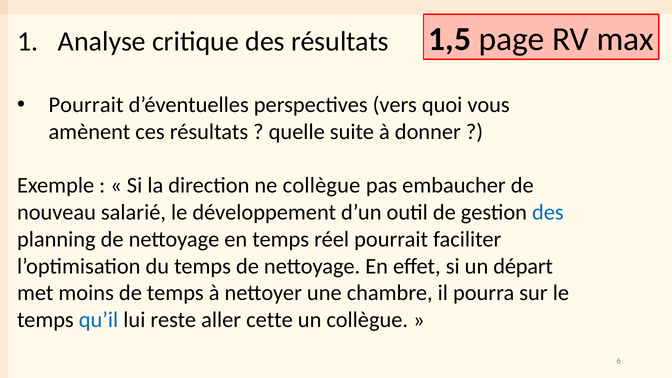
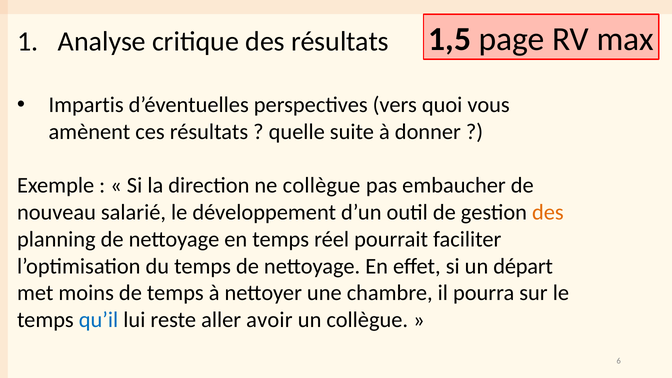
Pourrait at (86, 105): Pourrait -> Impartis
des at (548, 212) colour: blue -> orange
cette: cette -> avoir
